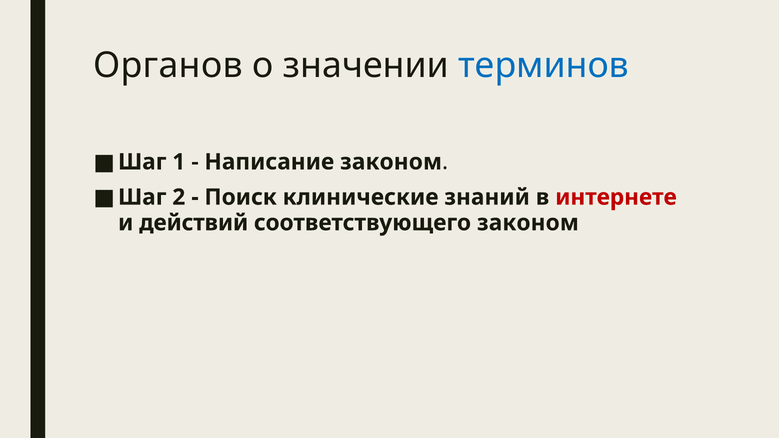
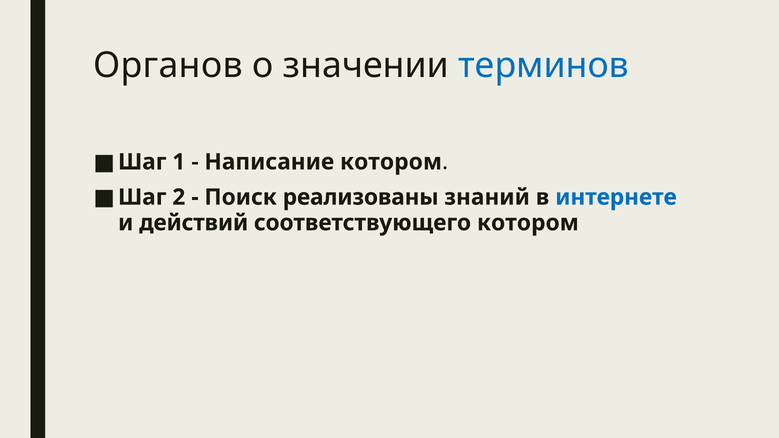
Написание законом: законом -> котором
клинические: клинические -> реализованы
интернете colour: red -> blue
соответствующего законом: законом -> котором
